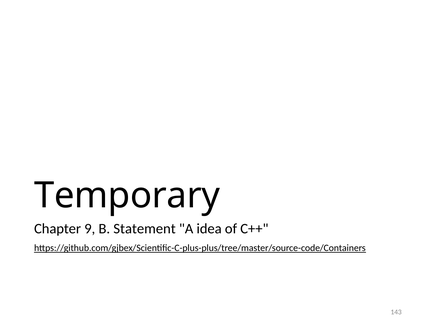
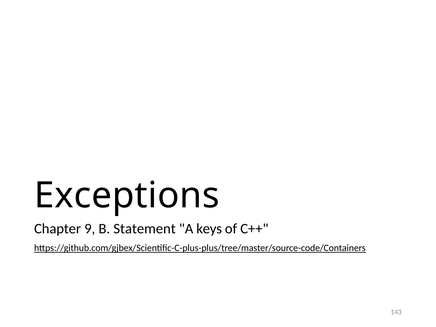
Temporary: Temporary -> Exceptions
idea: idea -> keys
